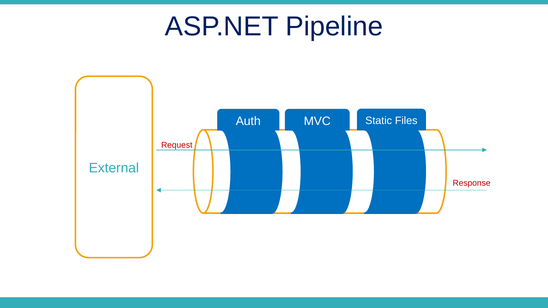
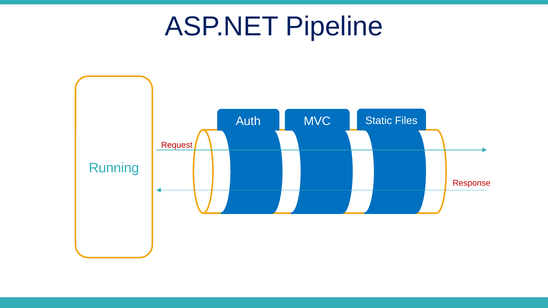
External: External -> Running
